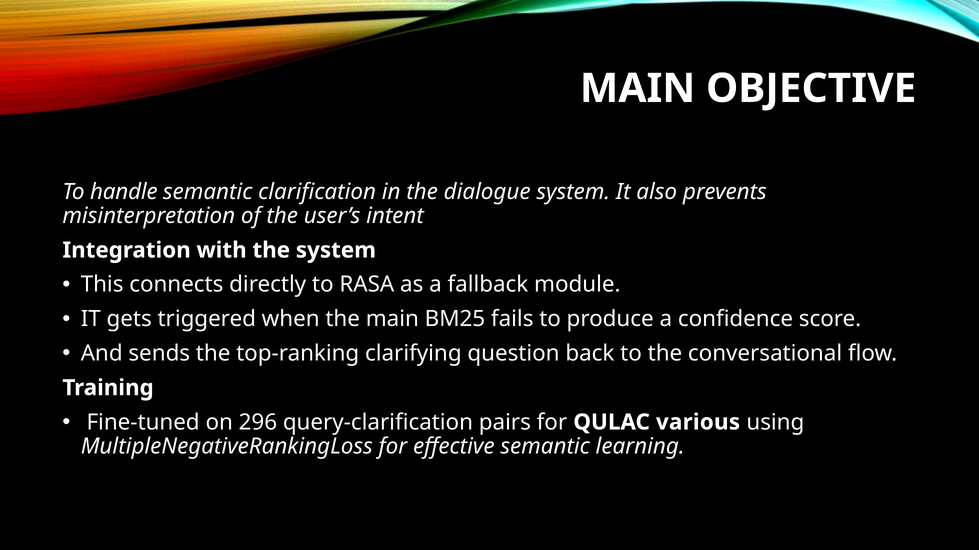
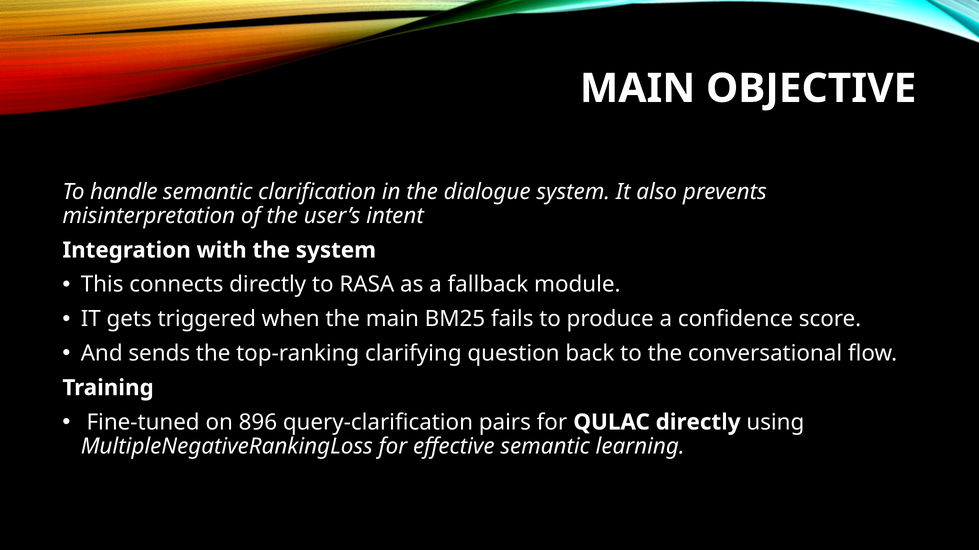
296: 296 -> 896
QULAC various: various -> directly
